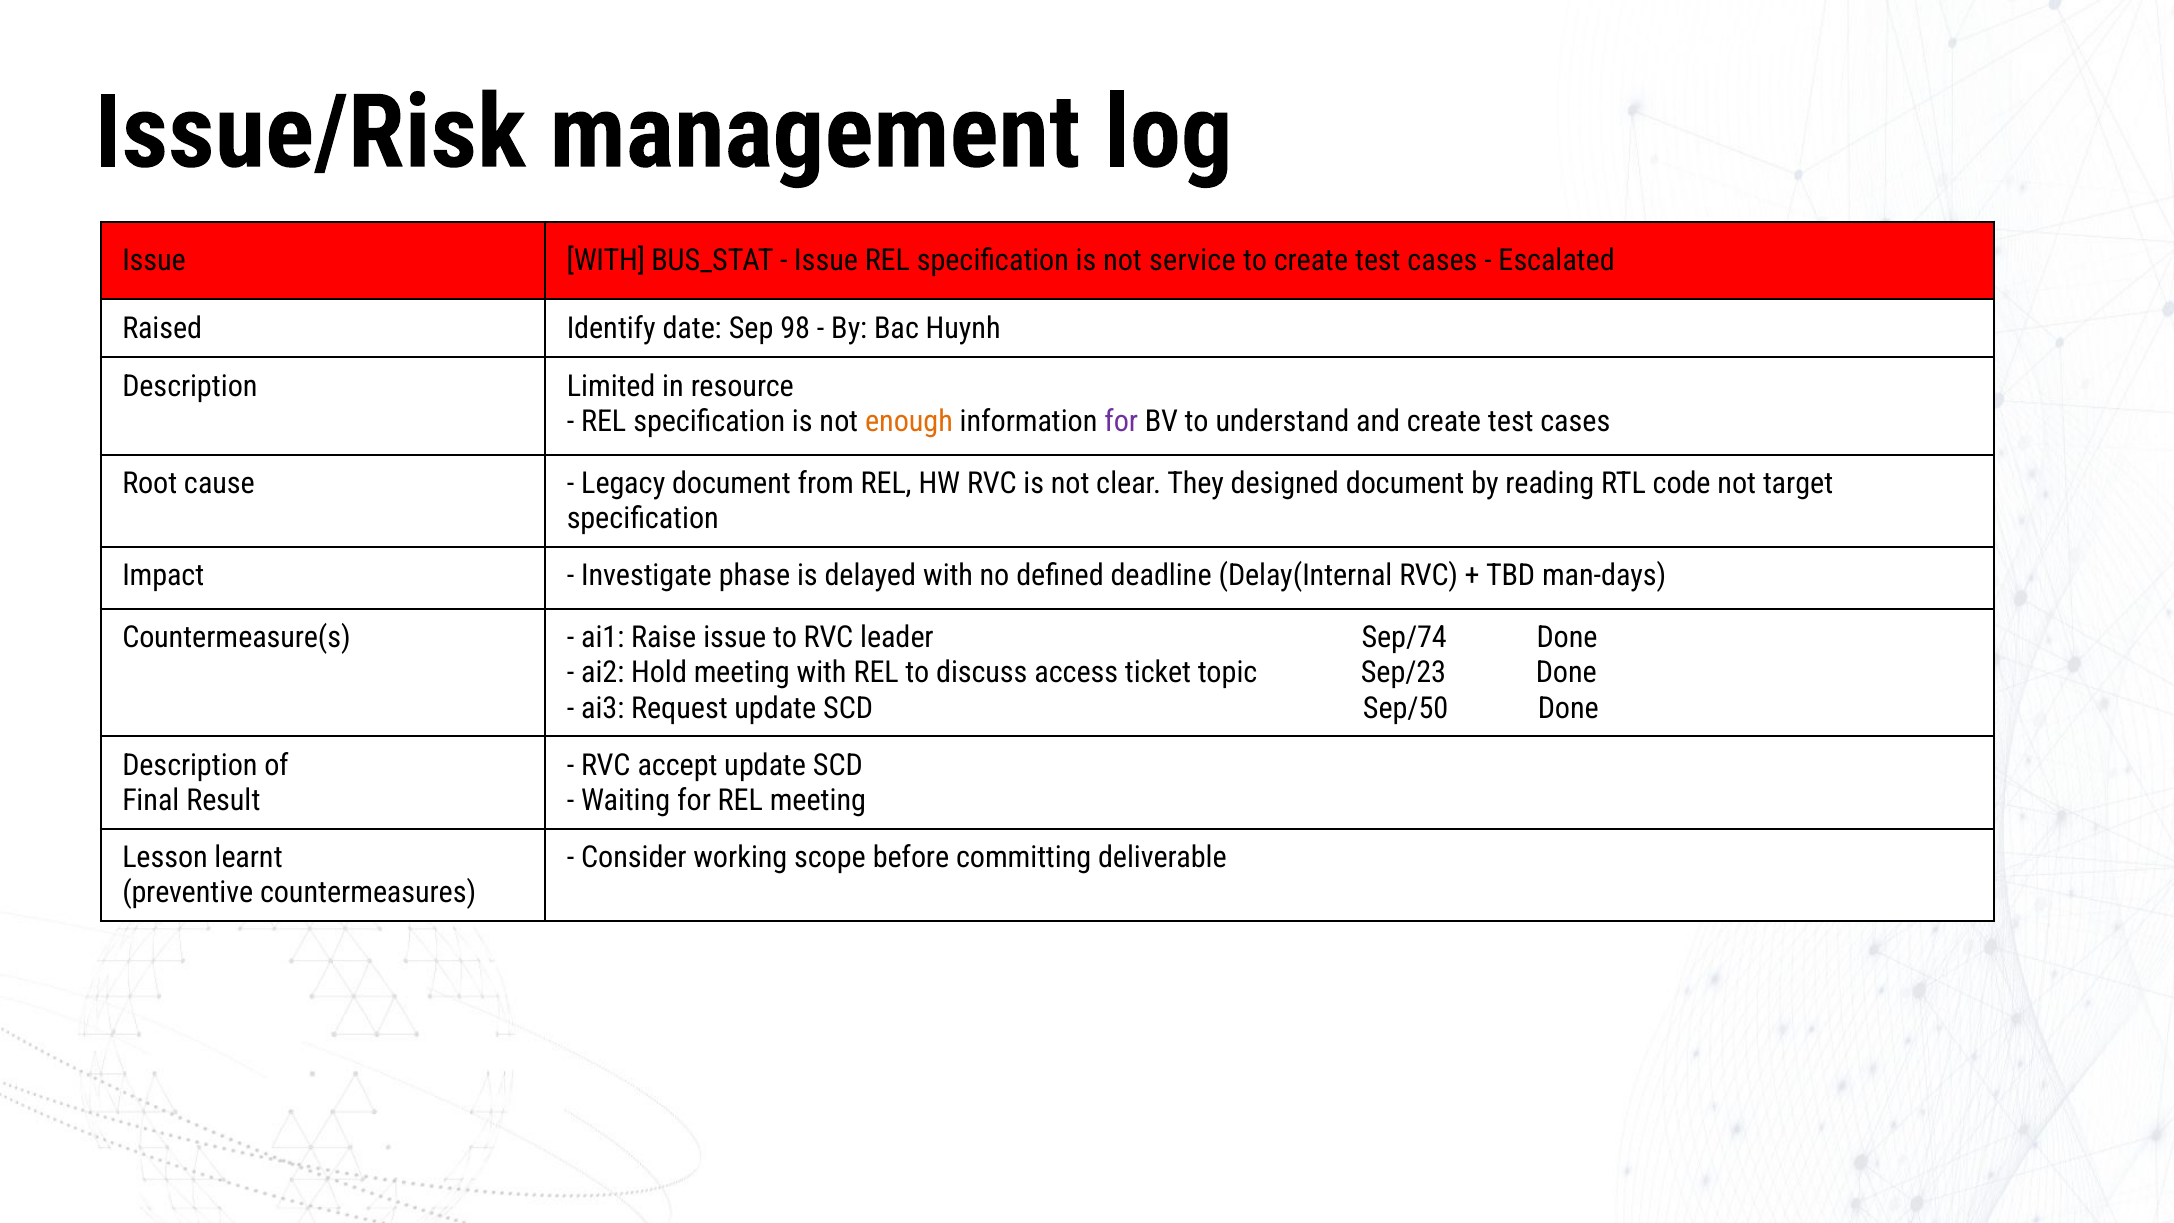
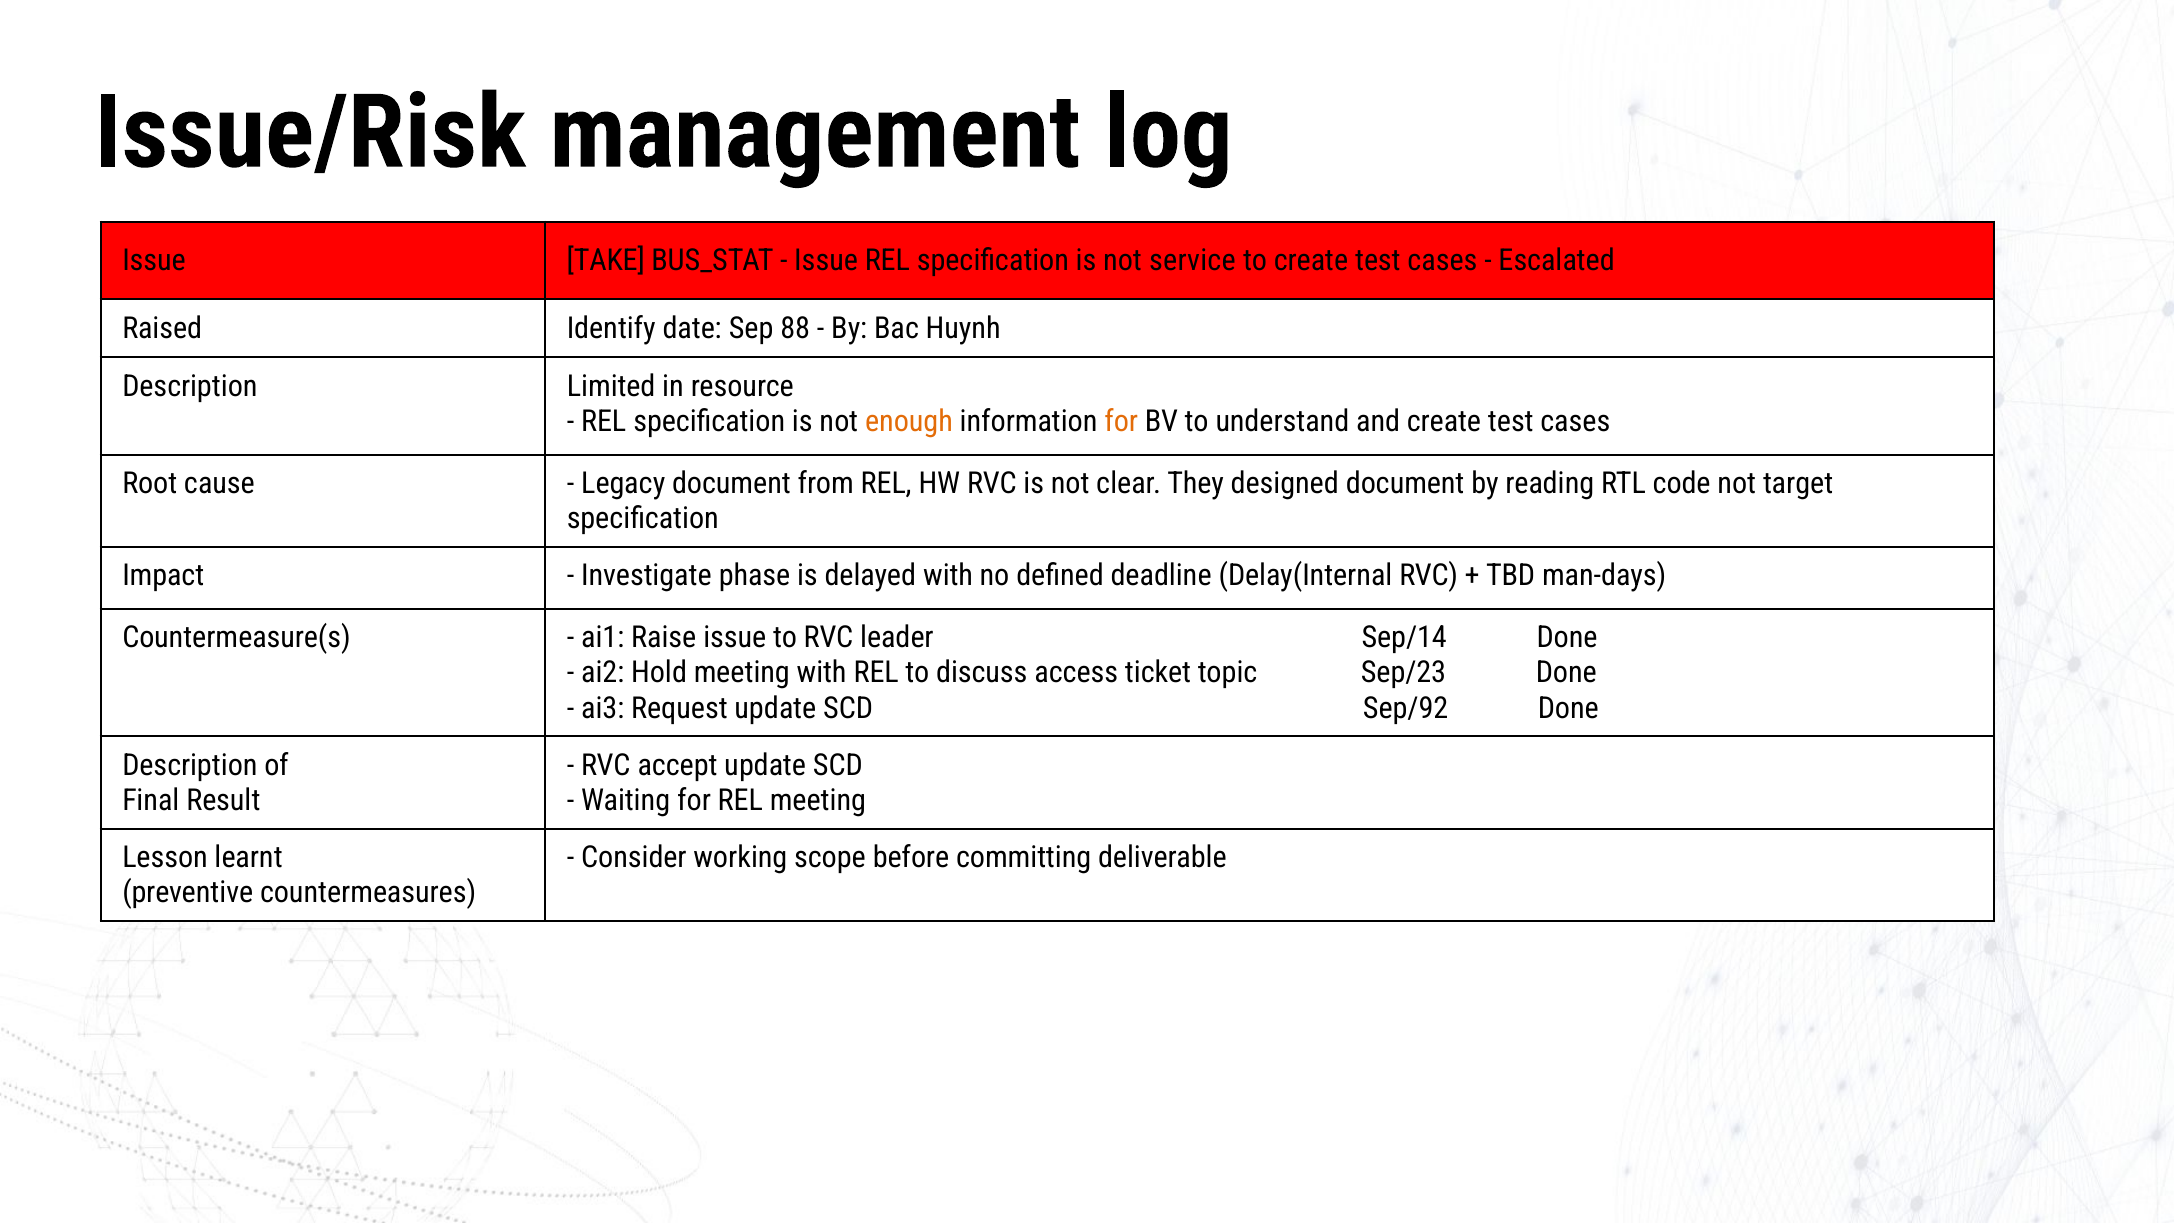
Issue WITH: WITH -> TAKE
98: 98 -> 88
for at (1121, 421) colour: purple -> orange
Sep/74: Sep/74 -> Sep/14
Sep/50: Sep/50 -> Sep/92
